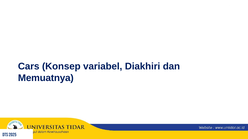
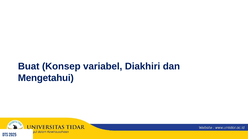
Cars: Cars -> Buat
Memuatnya: Memuatnya -> Mengetahui
